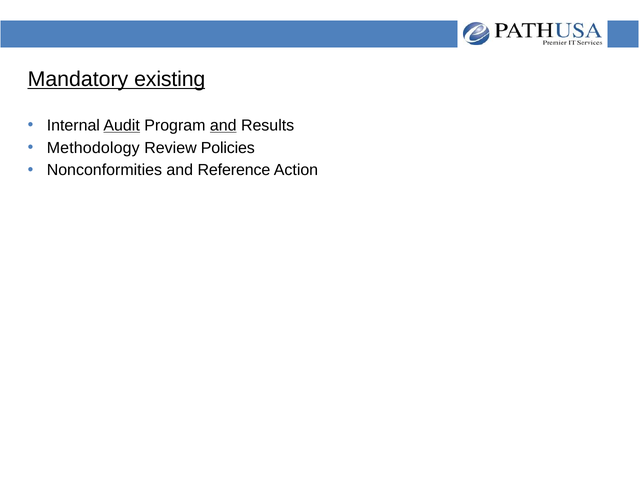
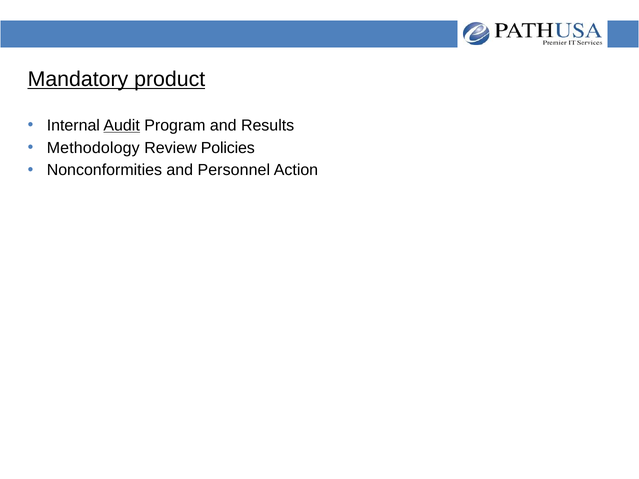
existing: existing -> product
and at (223, 125) underline: present -> none
Reference: Reference -> Personnel
